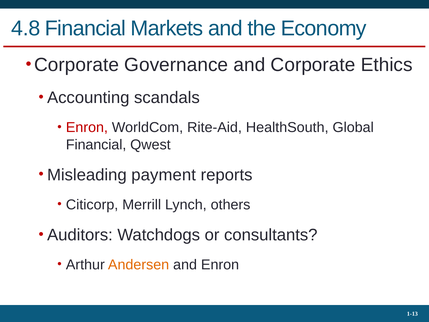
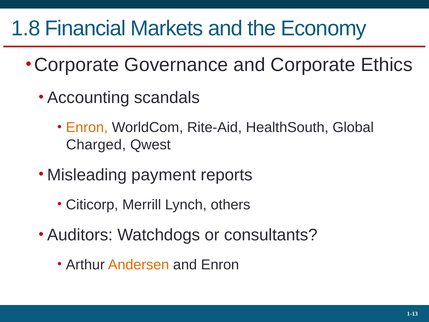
4.8: 4.8 -> 1.8
Enron at (87, 127) colour: red -> orange
Financial at (96, 145): Financial -> Charged
